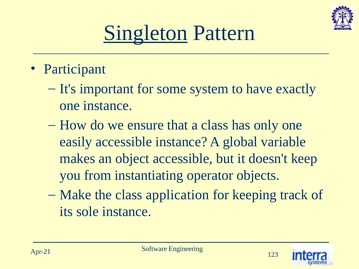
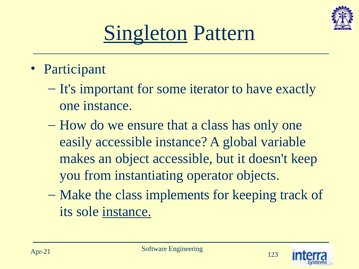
system: system -> iterator
application: application -> implements
instance at (127, 212) underline: none -> present
